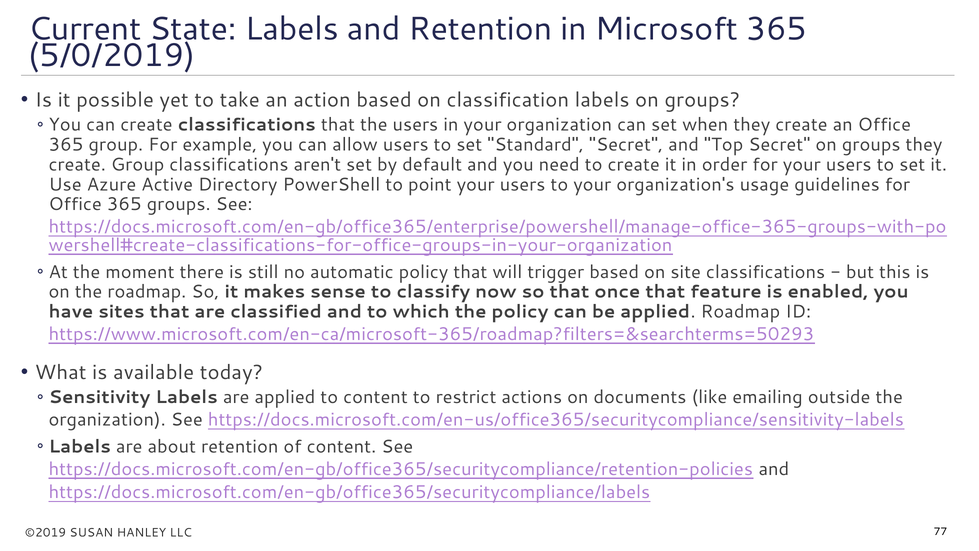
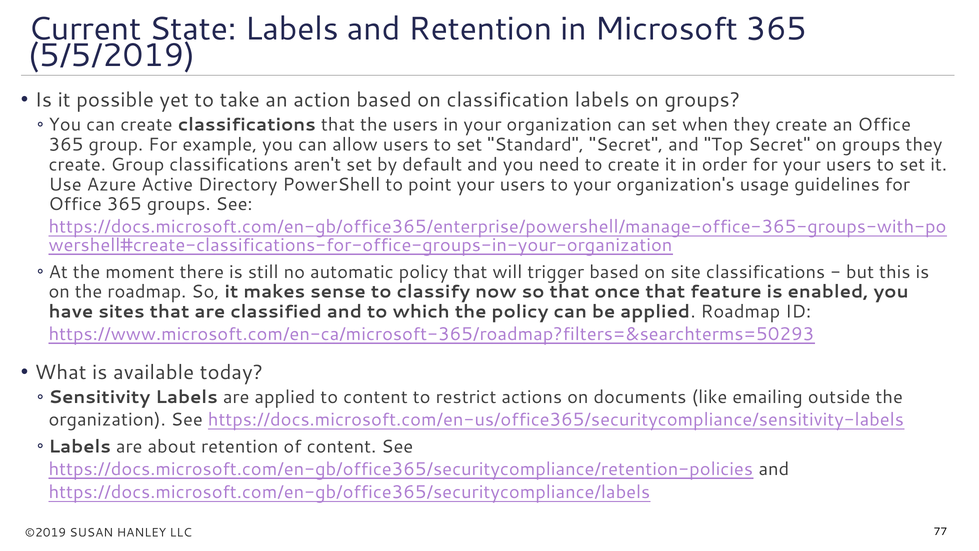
5/0/2019: 5/0/2019 -> 5/5/2019
